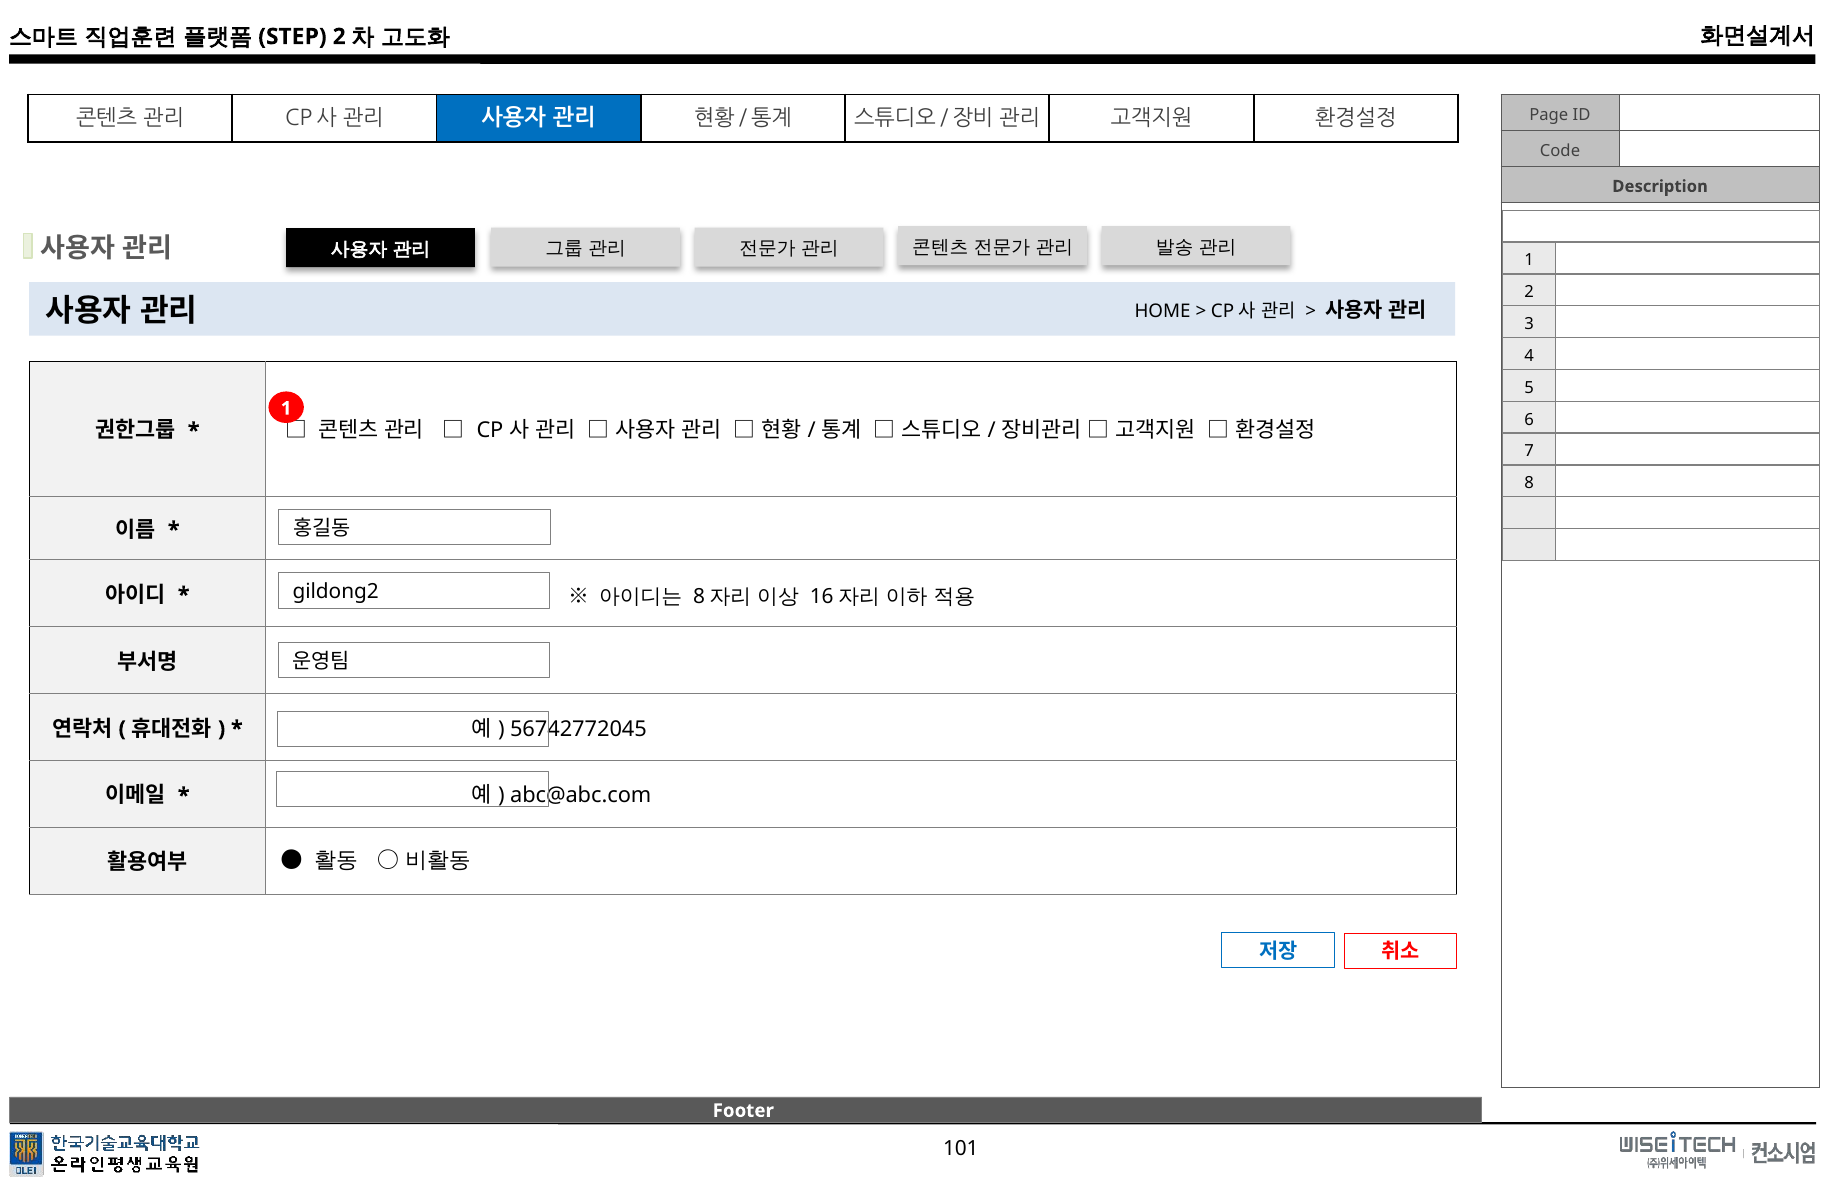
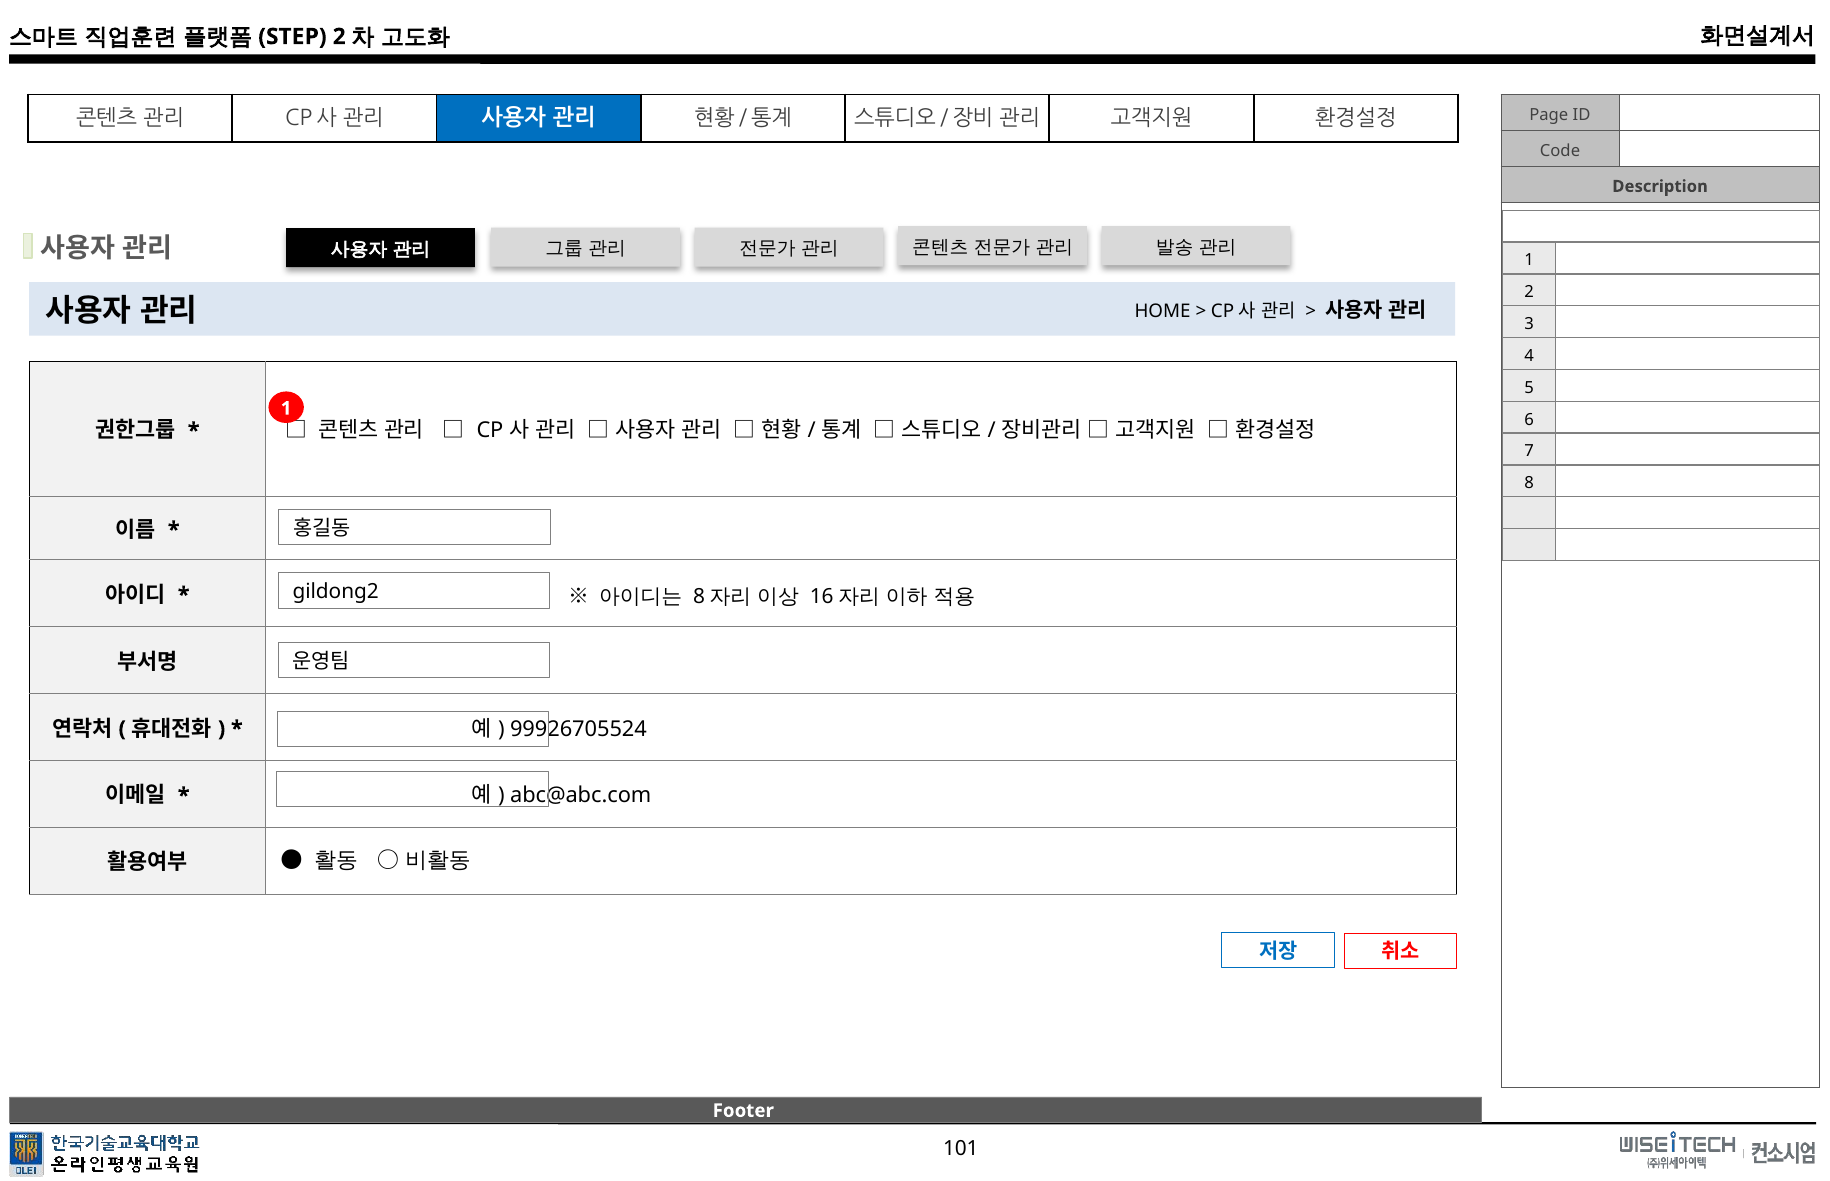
56742772045: 56742772045 -> 99926705524
